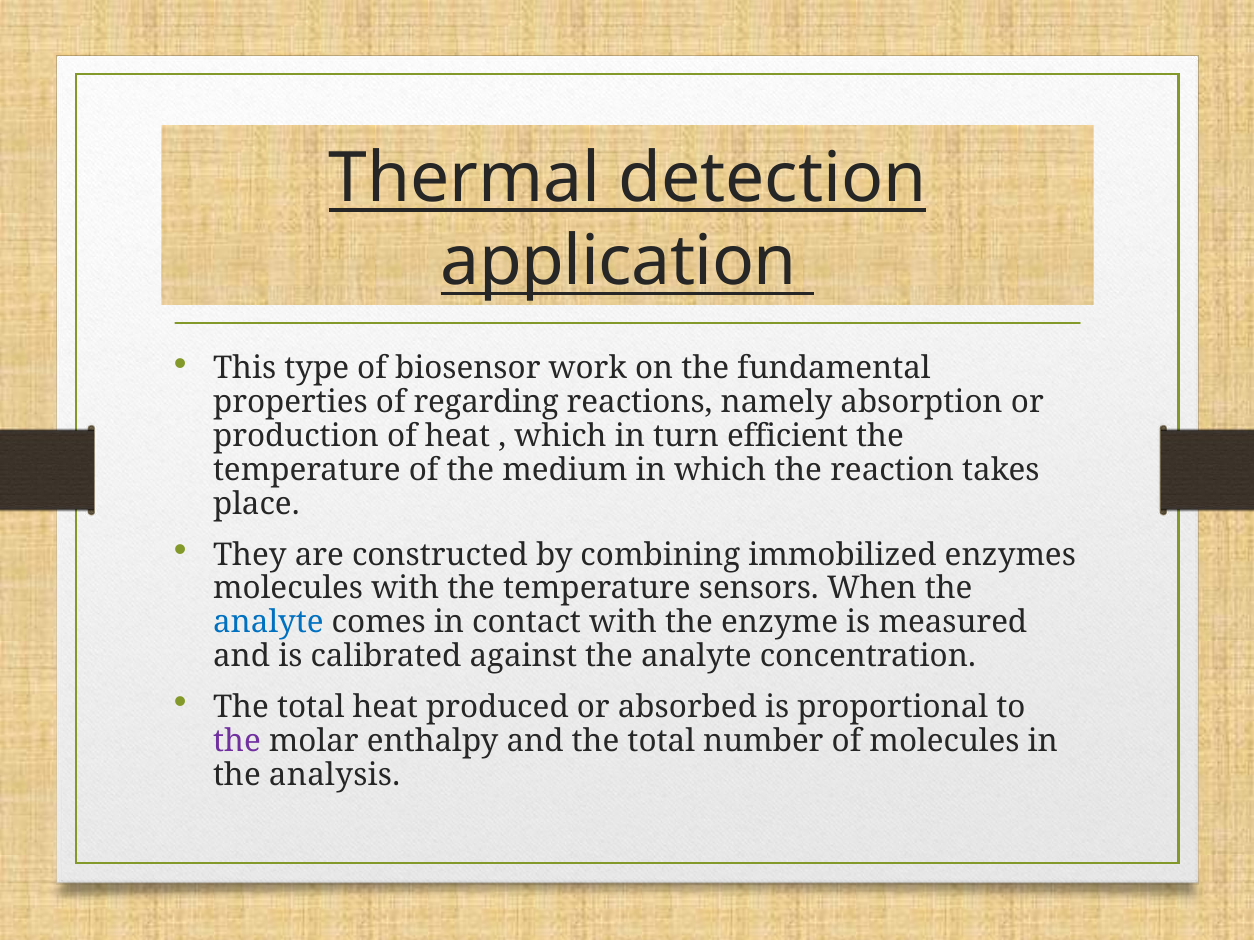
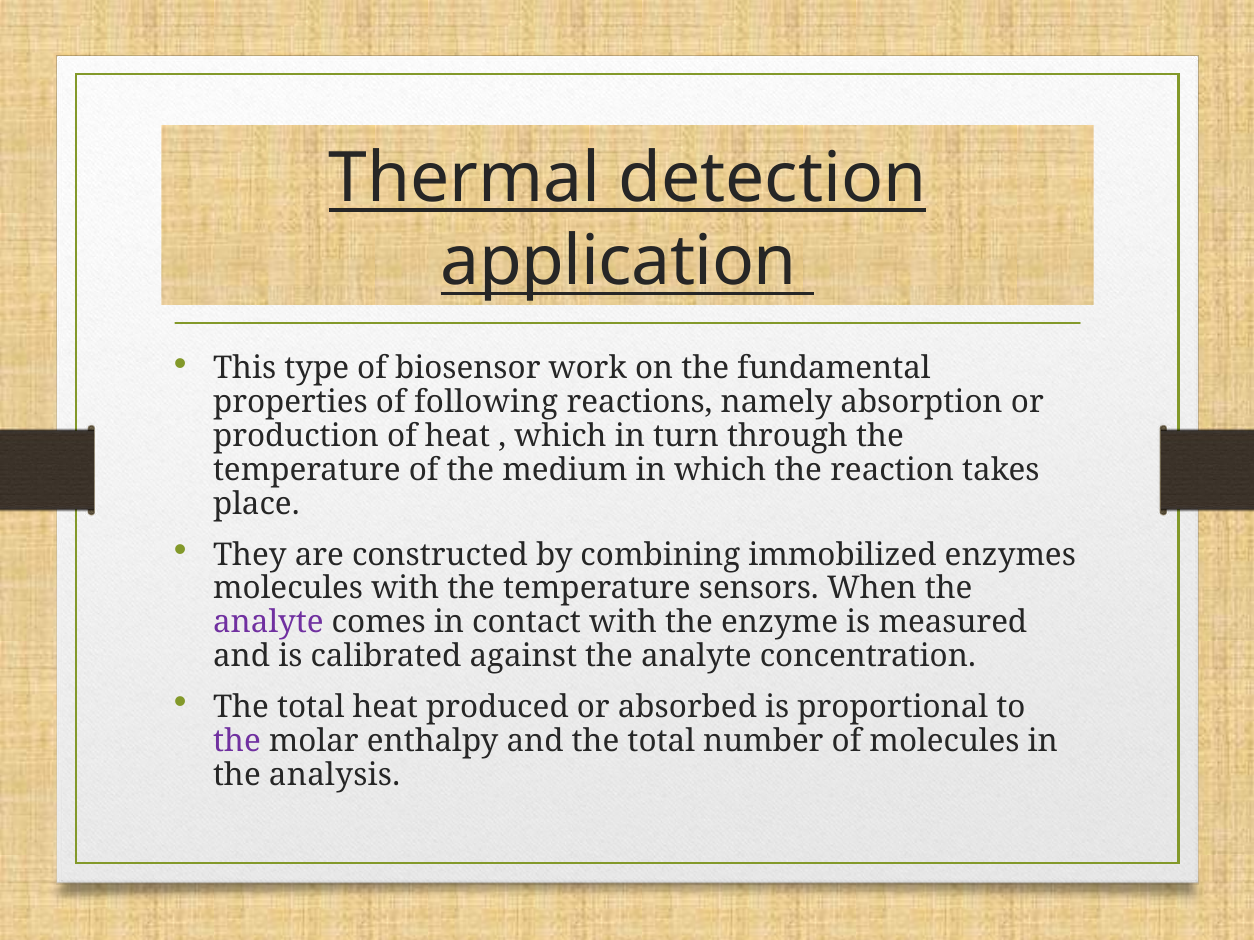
regarding: regarding -> following
efficient: efficient -> through
analyte at (268, 623) colour: blue -> purple
